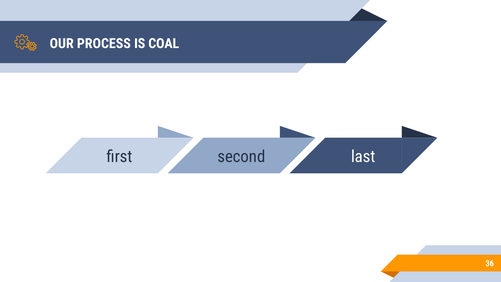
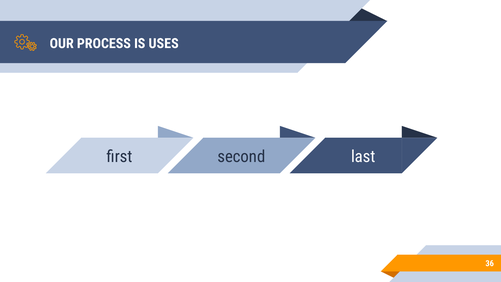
COAL: COAL -> USES
